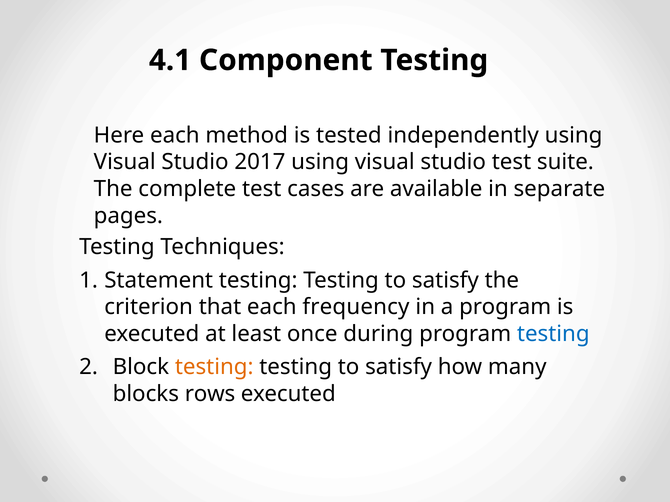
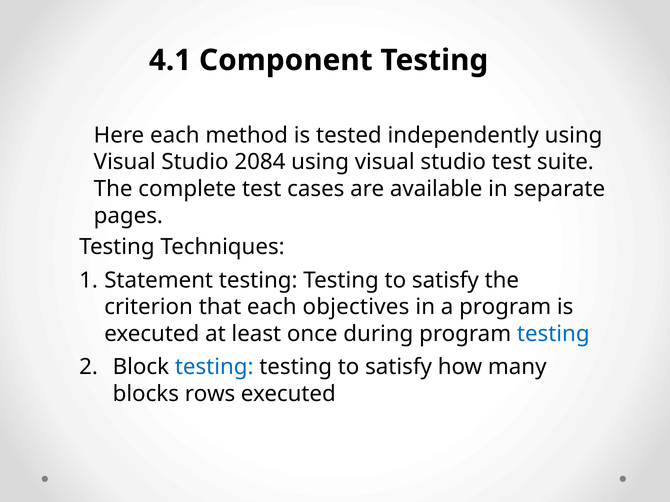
2017: 2017 -> 2084
frequency: frequency -> objectives
testing at (214, 367) colour: orange -> blue
